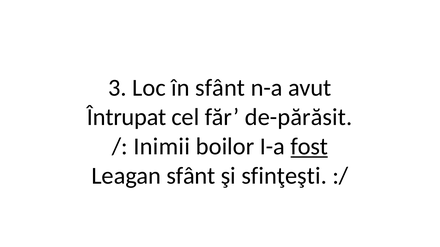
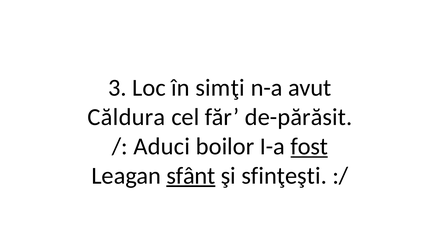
în sfânt: sfânt -> simţi
Întrupat: Întrupat -> Căldura
Inimii: Inimii -> Aduci
sfânt at (191, 176) underline: none -> present
